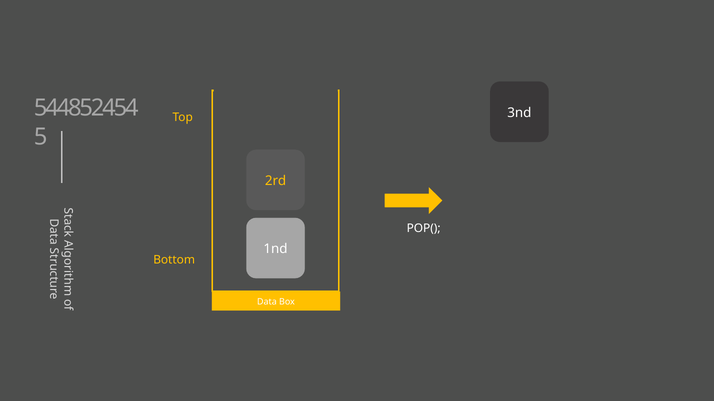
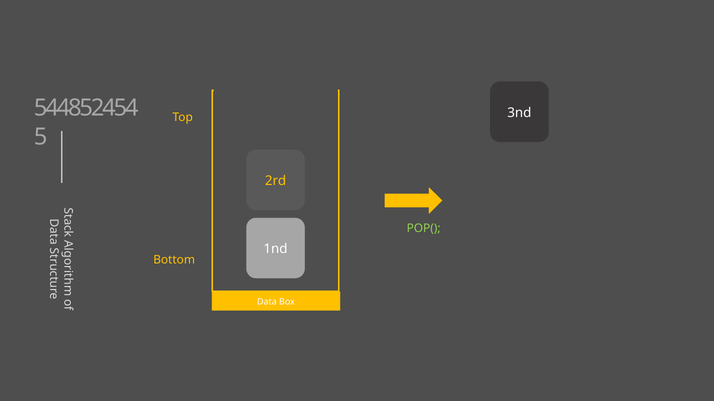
POP( colour: white -> light green
